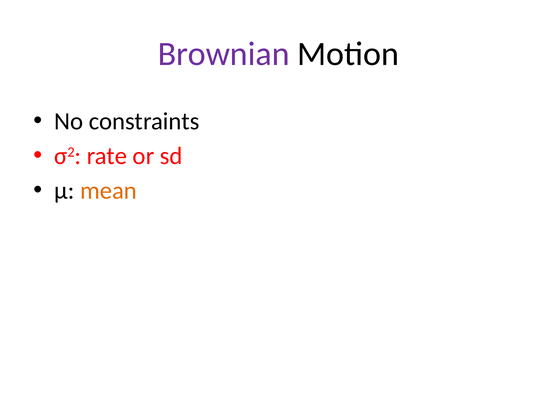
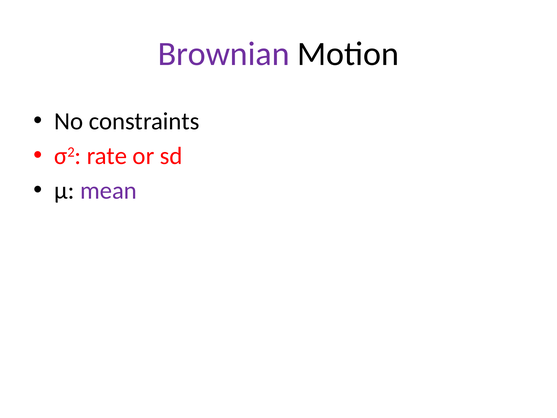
mean colour: orange -> purple
